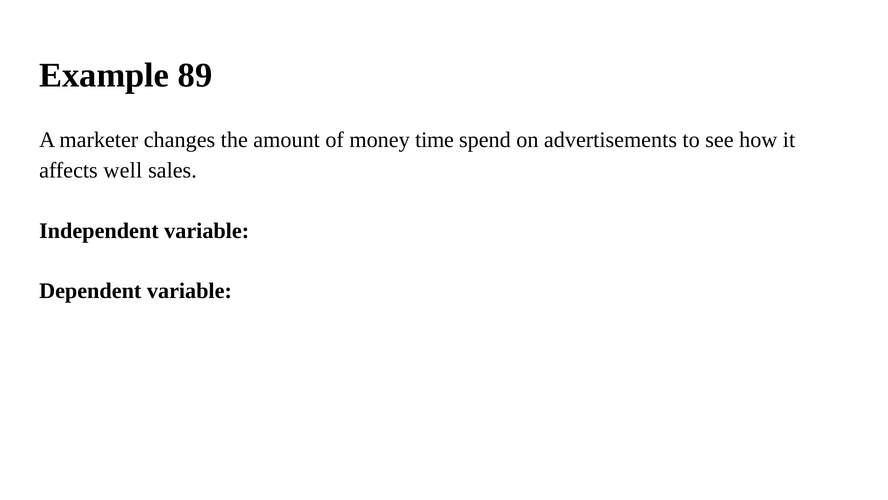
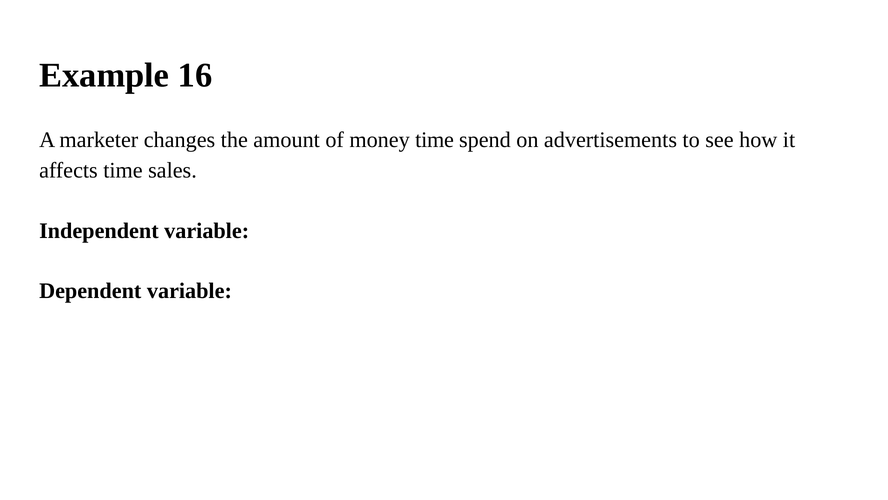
89: 89 -> 16
affects well: well -> time
